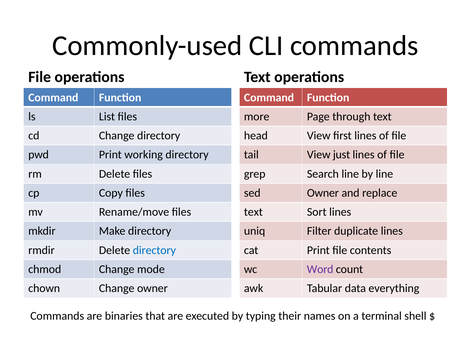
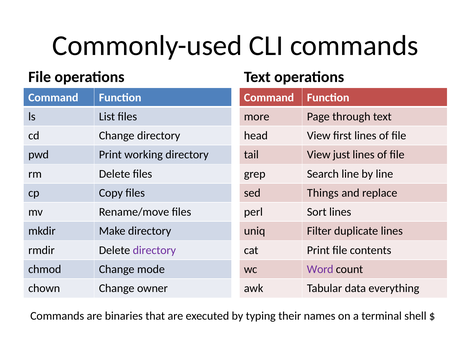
sed Owner: Owner -> Things
text at (253, 212): text -> perl
directory at (154, 250) colour: blue -> purple
